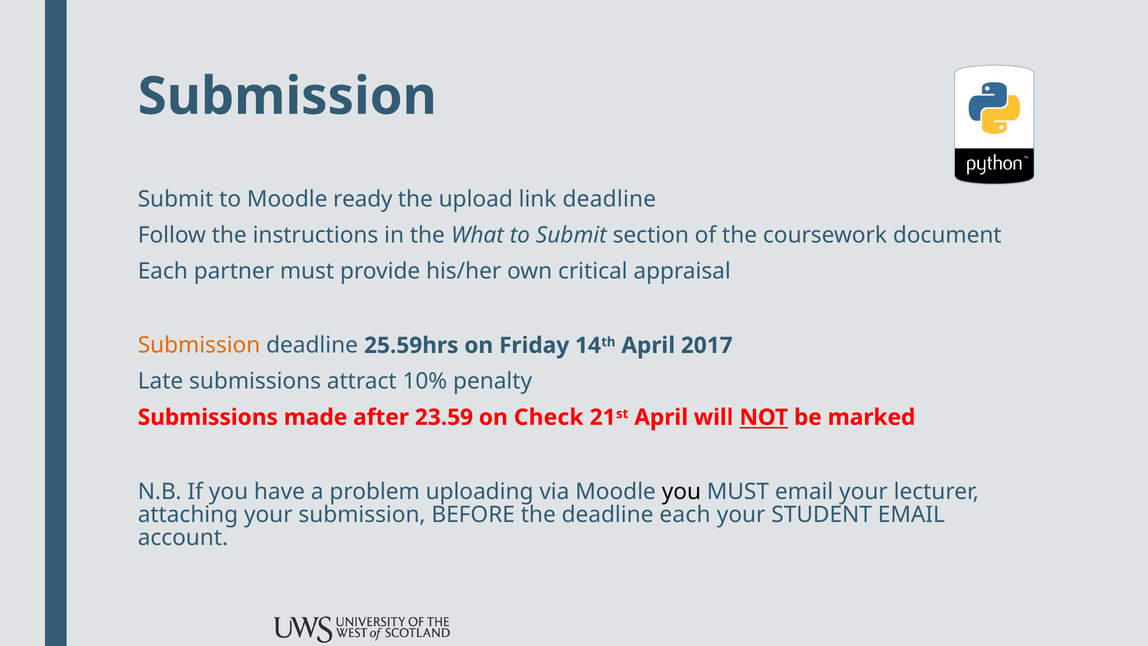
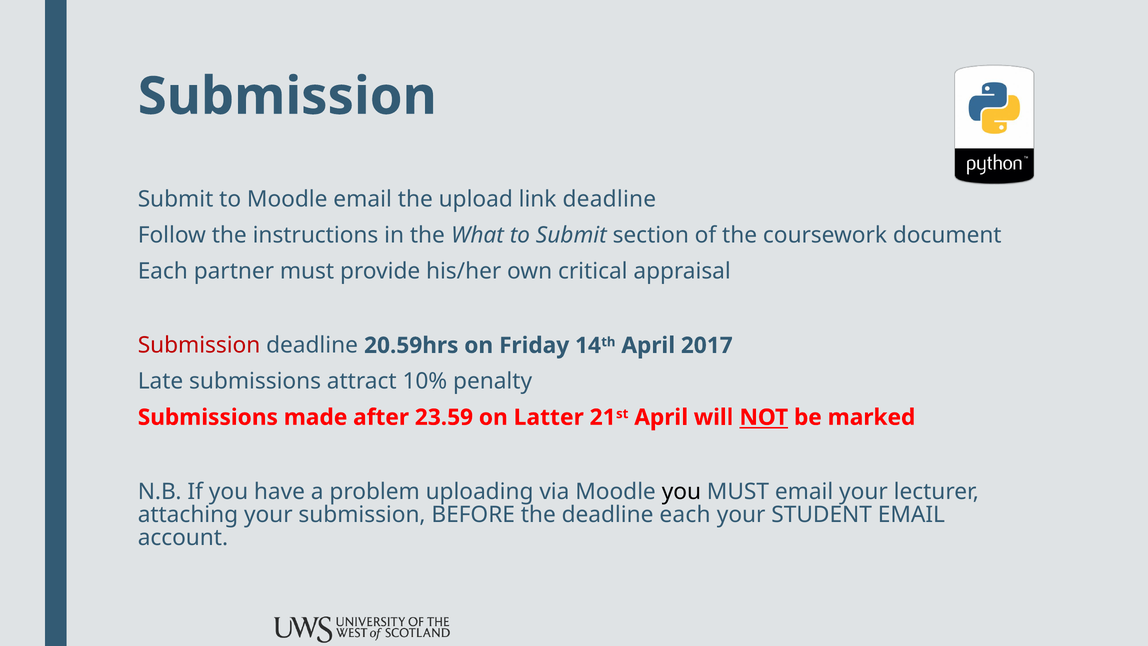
Moodle ready: ready -> email
Submission at (199, 345) colour: orange -> red
25.59hrs: 25.59hrs -> 20.59hrs
Check: Check -> Latter
